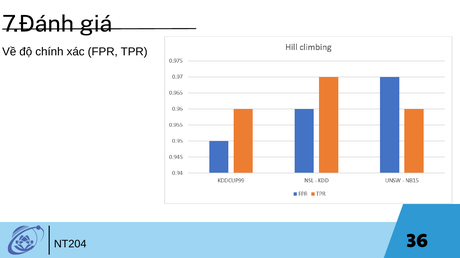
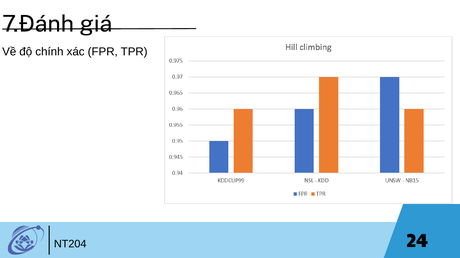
36: 36 -> 24
